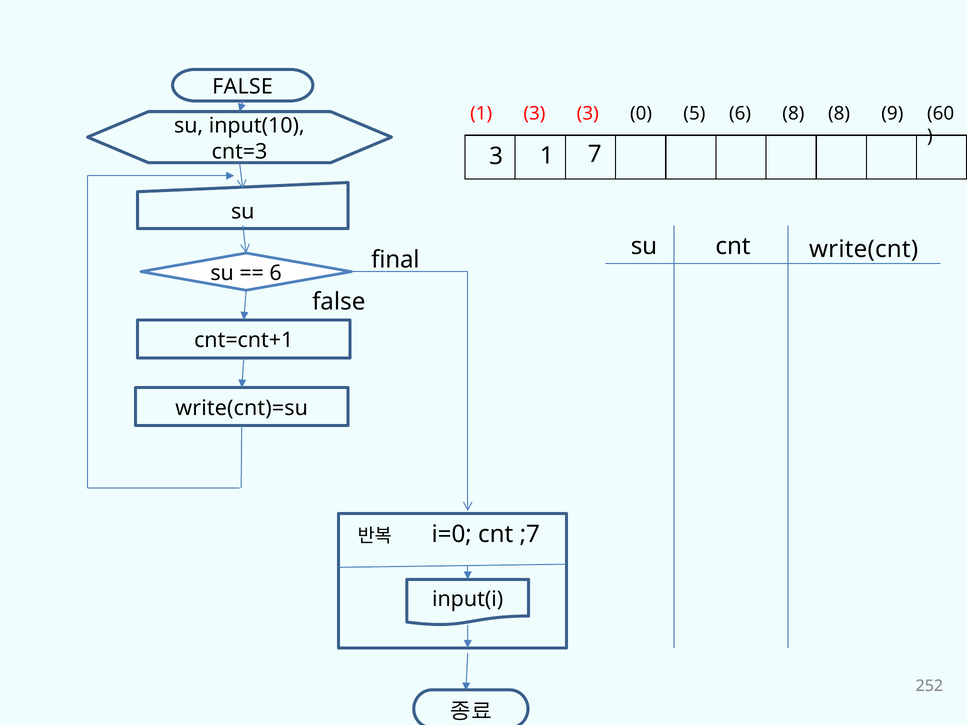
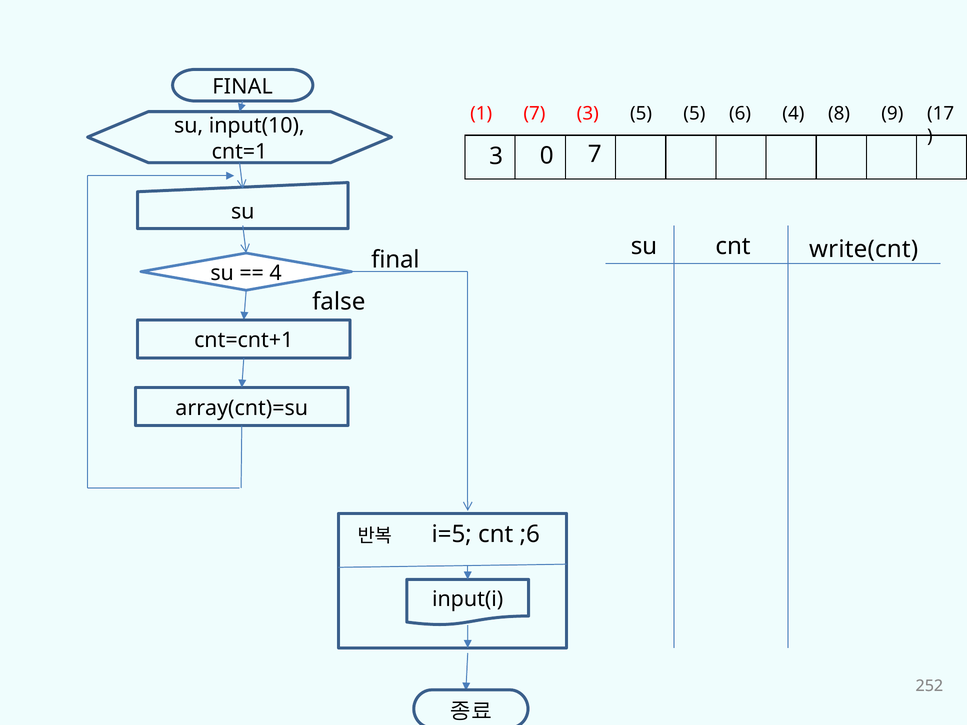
FALSE at (243, 87): FALSE -> FINAL
1 3: 3 -> 7
3 0: 0 -> 5
6 8: 8 -> 4
60: 60 -> 17
cnt=3: cnt=3 -> cnt=1
3 1: 1 -> 0
6 at (276, 273): 6 -> 4
write(cnt)=su: write(cnt)=su -> array(cnt)=su
i=0: i=0 -> i=5
;7: ;7 -> ;6
